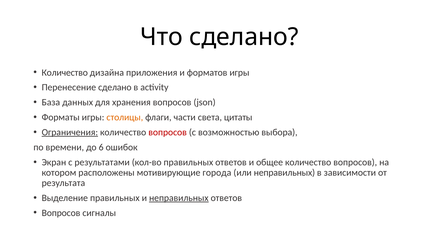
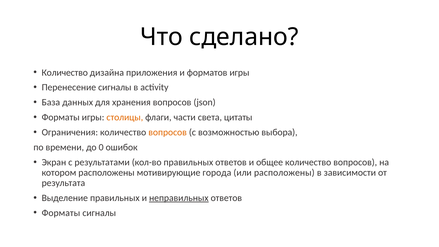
Перенесение сделано: сделано -> сигналы
Ограничения underline: present -> none
вопросов at (168, 132) colour: red -> orange
6: 6 -> 0
или неправильных: неправильных -> расположены
Вопросов at (61, 213): Вопросов -> Форматы
